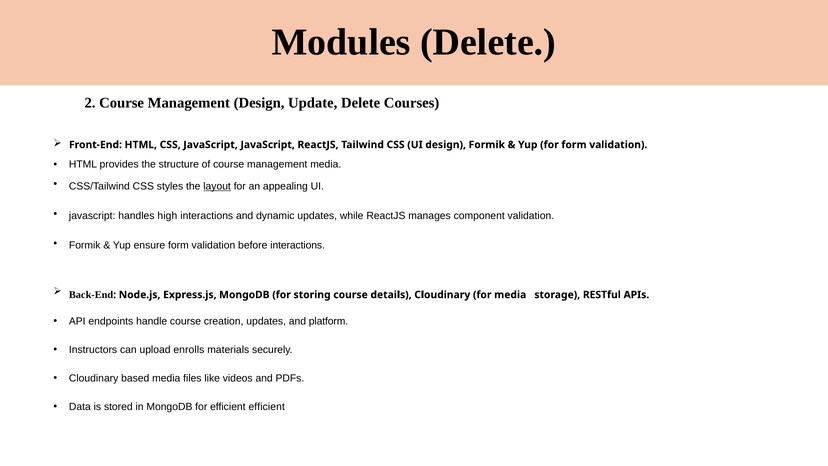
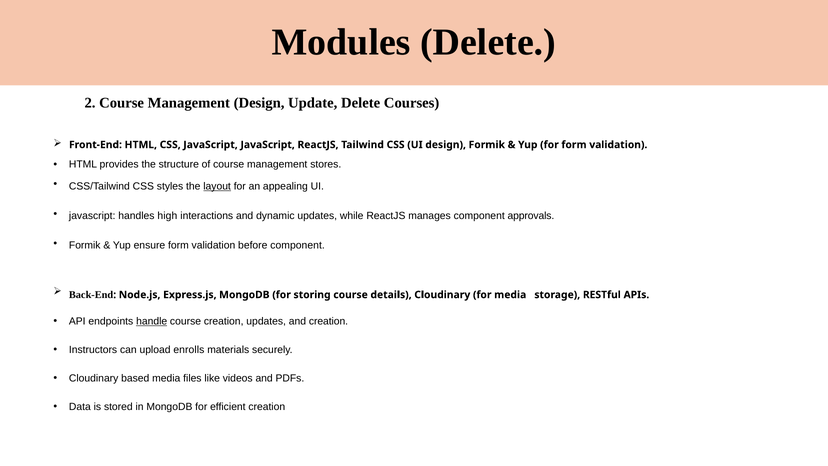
management media: media -> stores
component validation: validation -> approvals
before interactions: interactions -> component
handle underline: none -> present
and platform: platform -> creation
efficient efficient: efficient -> creation
